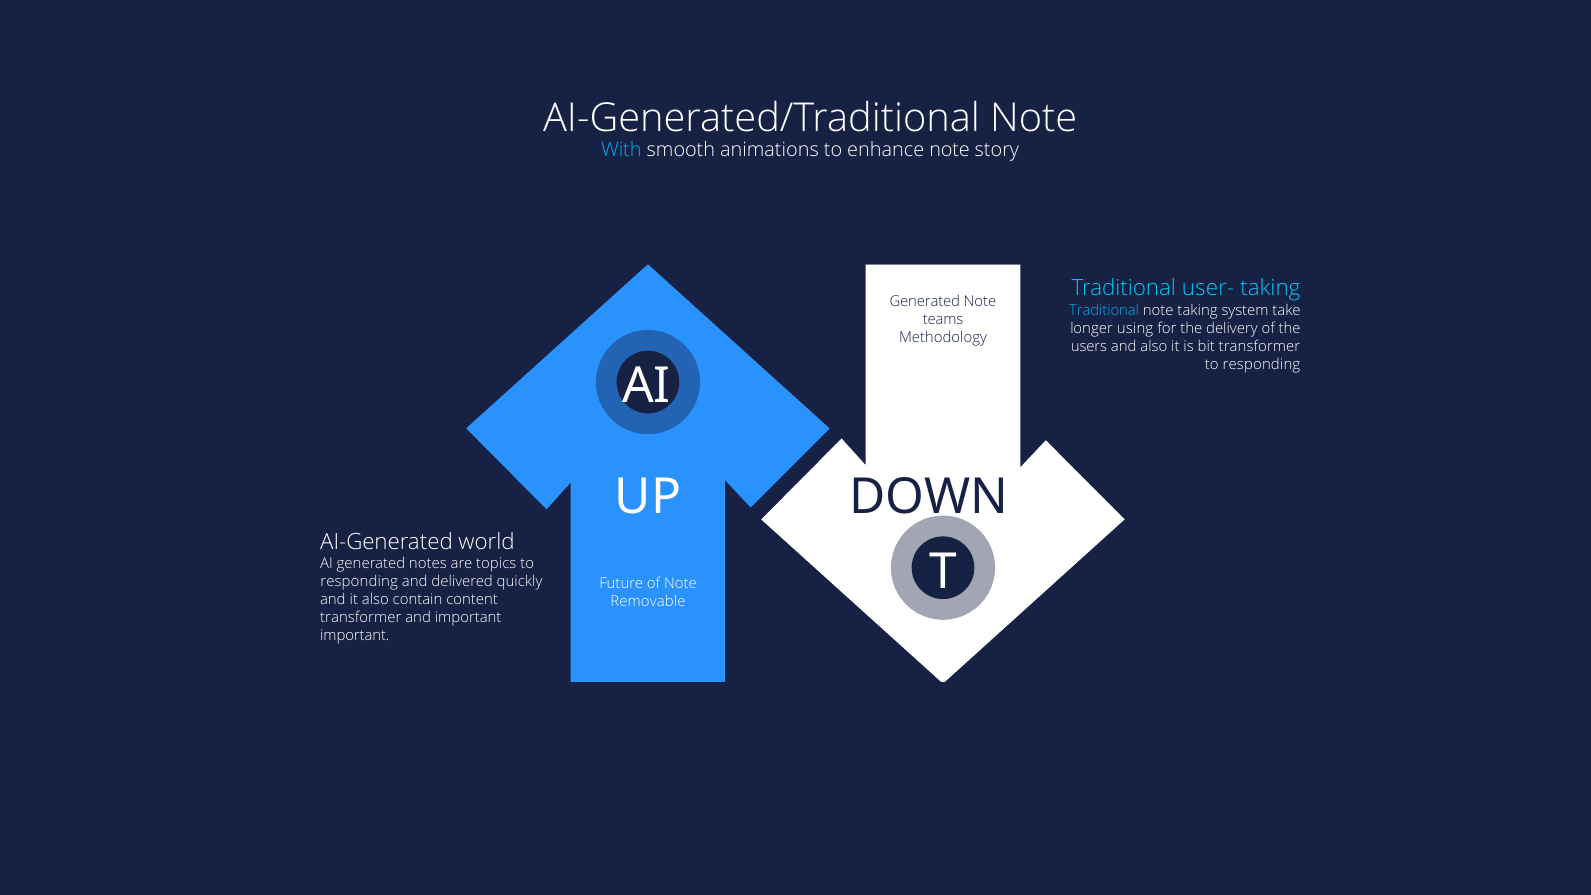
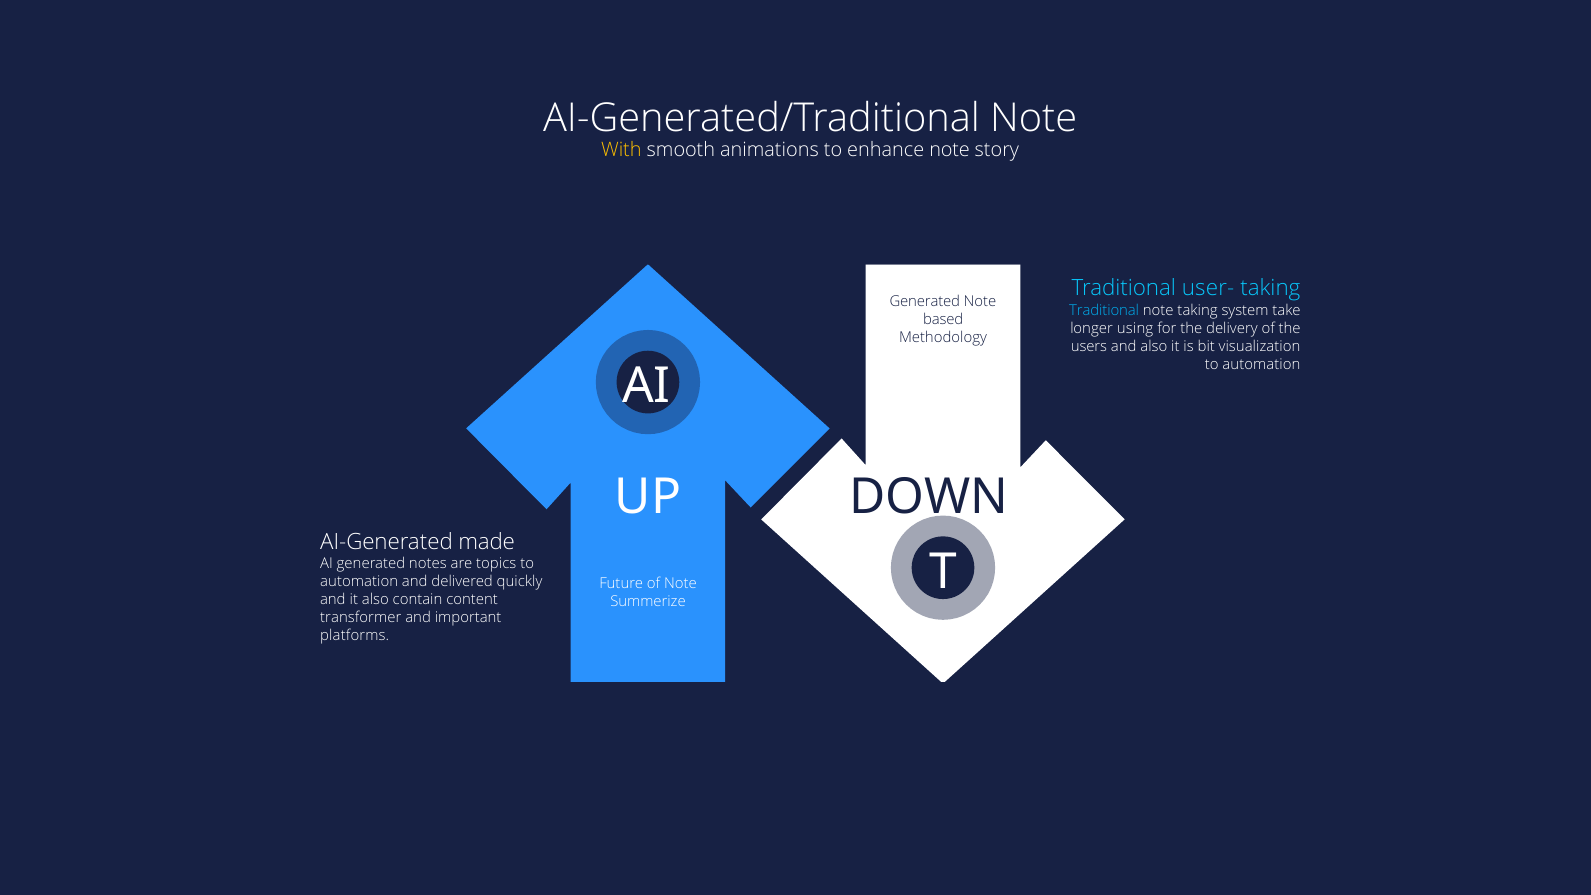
With colour: light blue -> yellow
teams: teams -> based
bit transformer: transformer -> visualization
responding at (1261, 364): responding -> automation
world: world -> made
responding at (359, 581): responding -> automation
Removable: Removable -> Summerize
important at (355, 635): important -> platforms
